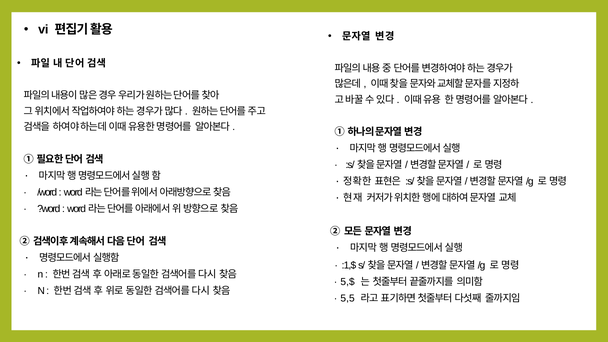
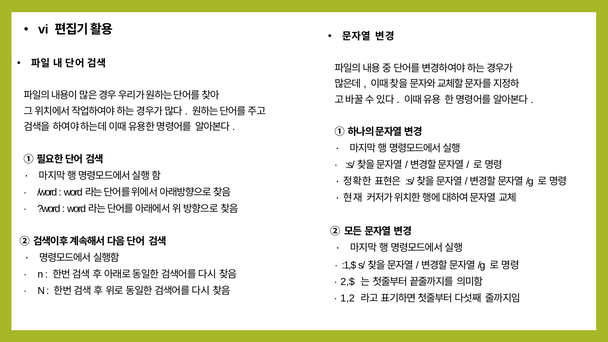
5,$: 5,$ -> 2,$
5,5: 5,5 -> 1,2
